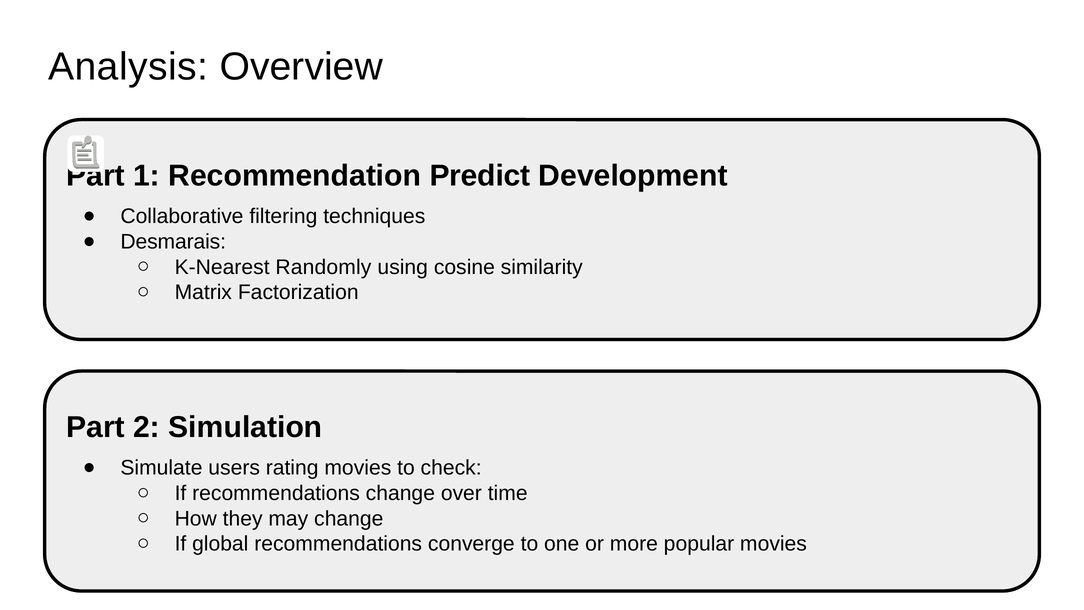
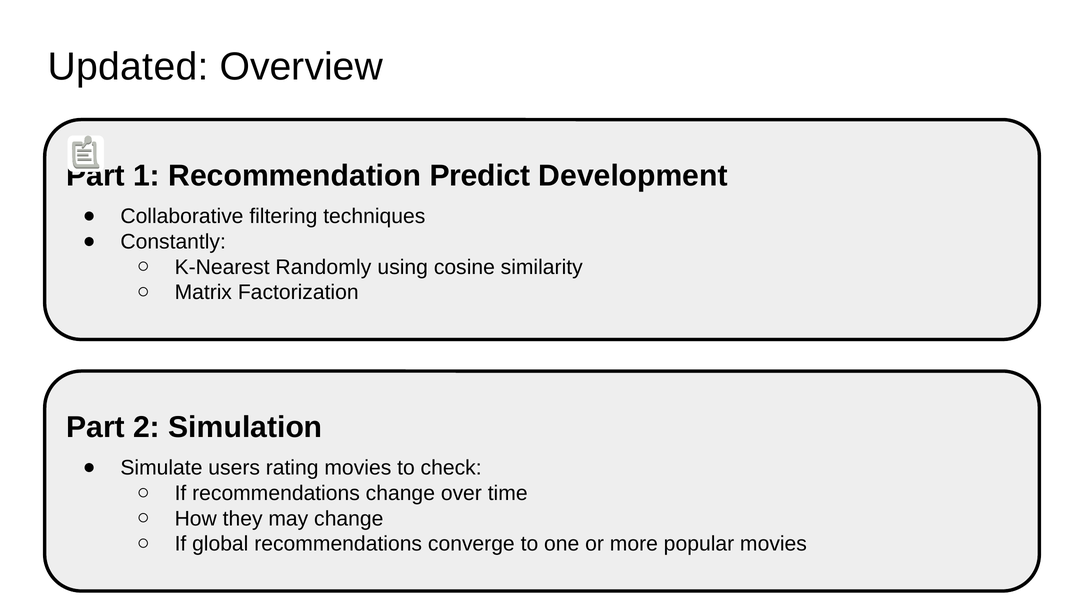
Analysis: Analysis -> Updated
Desmarais: Desmarais -> Constantly
